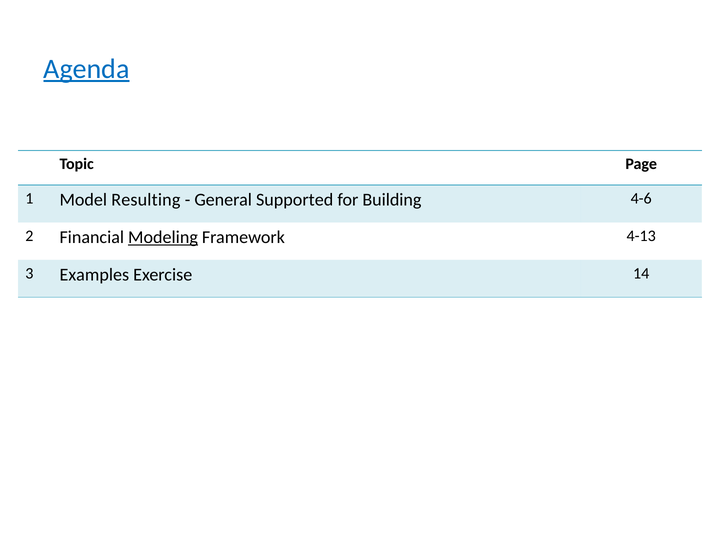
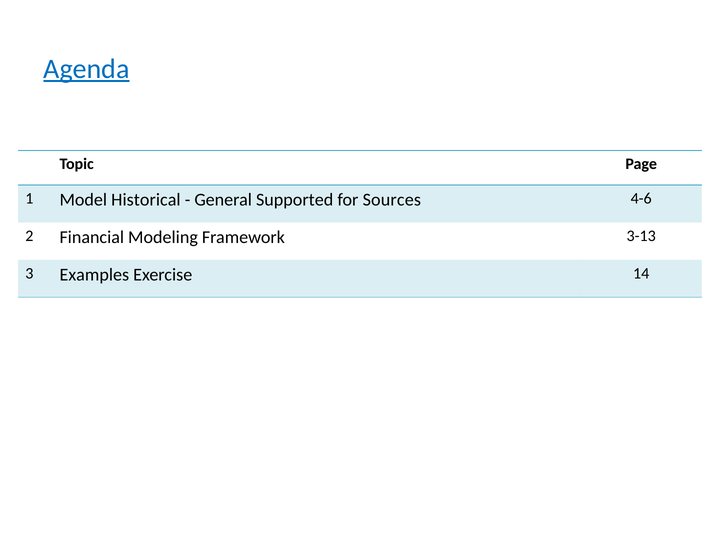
Resulting: Resulting -> Historical
Building: Building -> Sources
Modeling underline: present -> none
4-13: 4-13 -> 3-13
